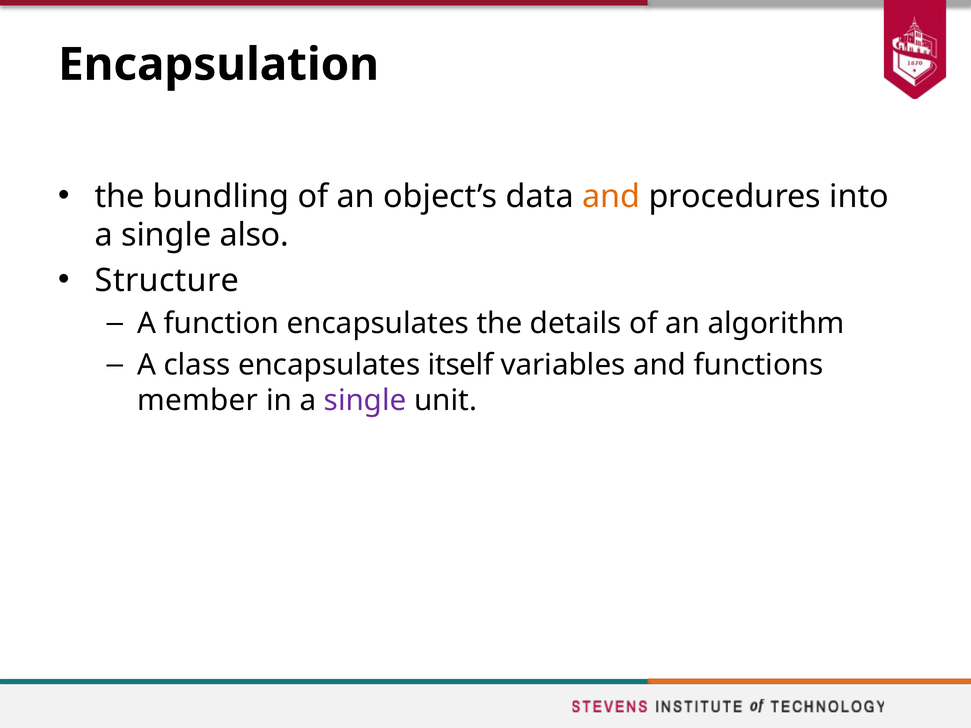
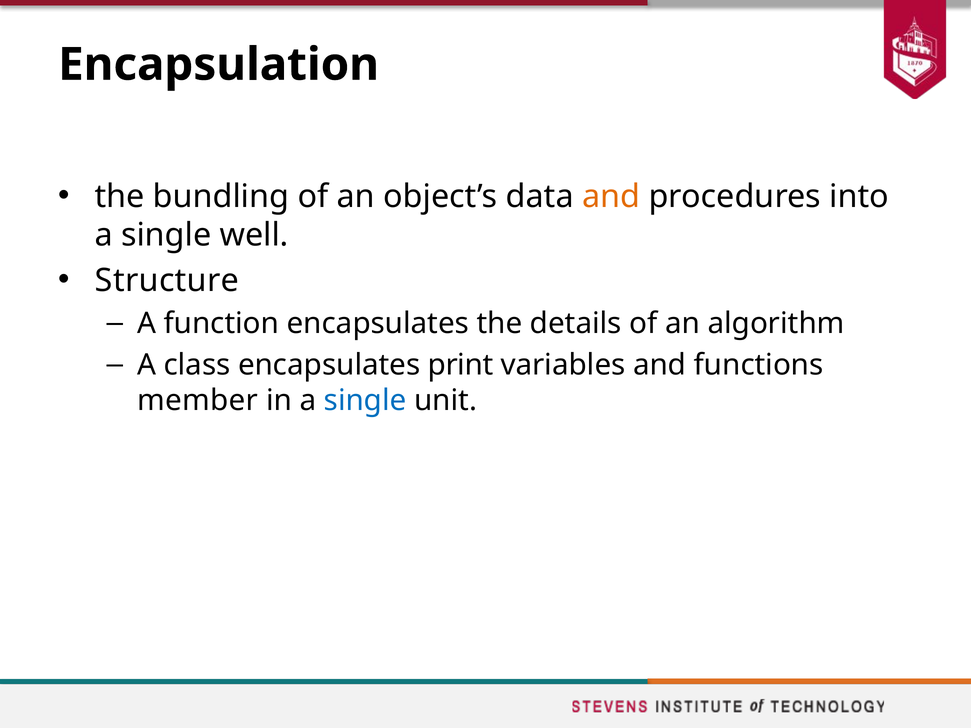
also: also -> well
itself: itself -> print
single at (365, 401) colour: purple -> blue
